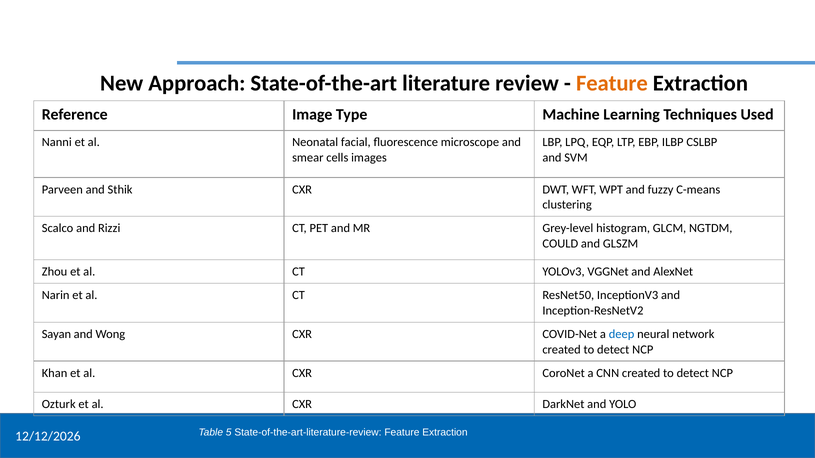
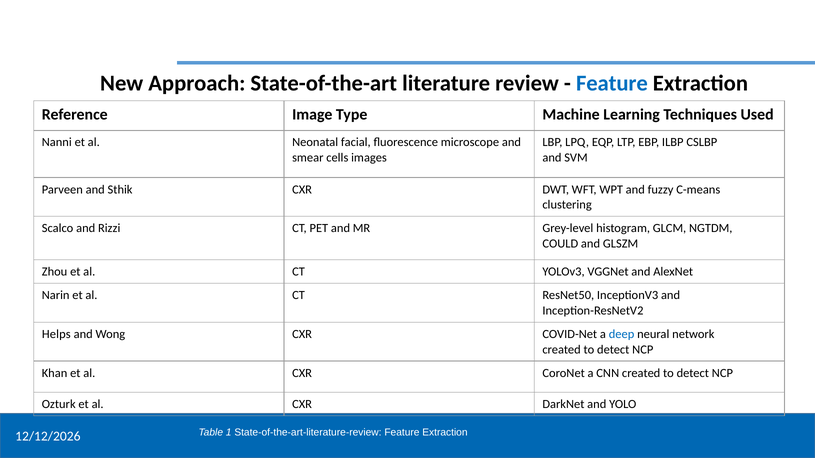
Feature at (612, 83) colour: orange -> blue
Sayan: Sayan -> Helps
5: 5 -> 1
